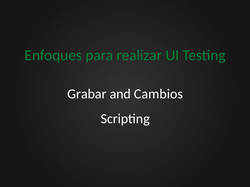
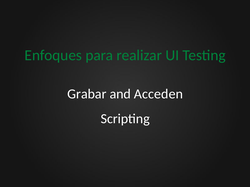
Cambios: Cambios -> Acceden
